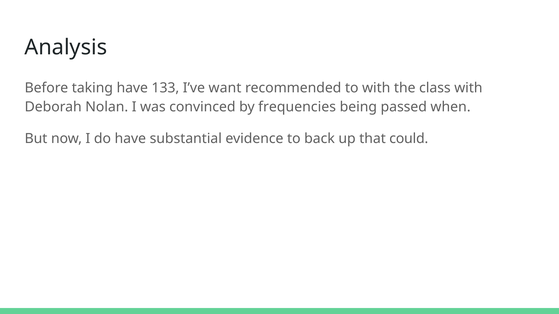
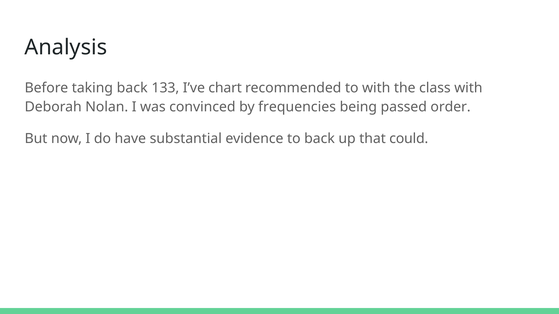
taking have: have -> back
want: want -> chart
when: when -> order
